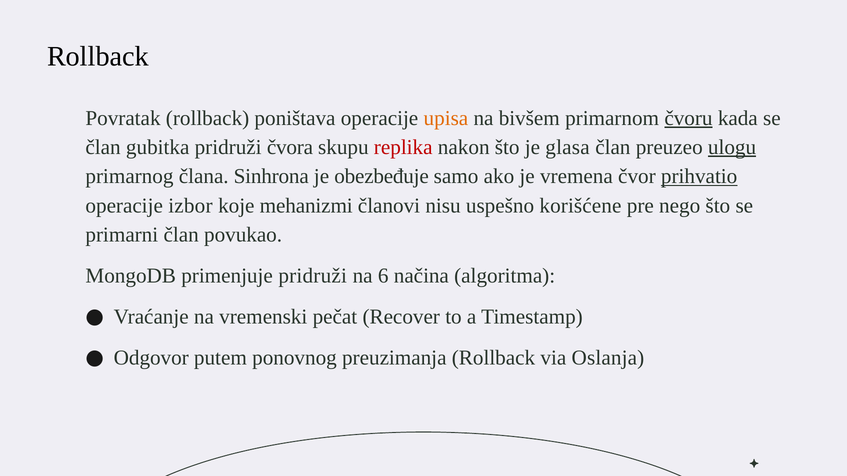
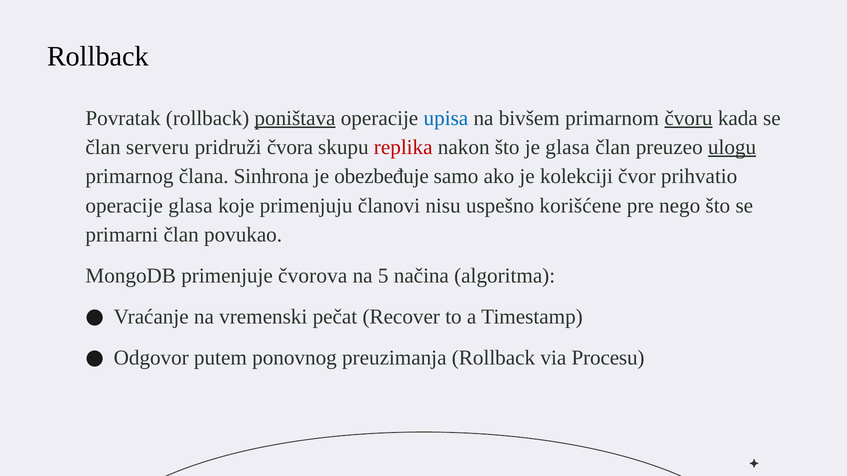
poništava underline: none -> present
upisa colour: orange -> blue
gubitka: gubitka -> serveru
vremena: vremena -> kolekciji
prihvatio underline: present -> none
operacije izbor: izbor -> glasa
mehanizmi: mehanizmi -> primenjuju
primenjuje pridruži: pridruži -> čvorova
6: 6 -> 5
Oslanja: Oslanja -> Procesu
